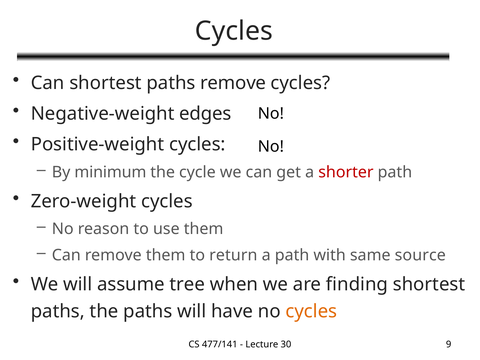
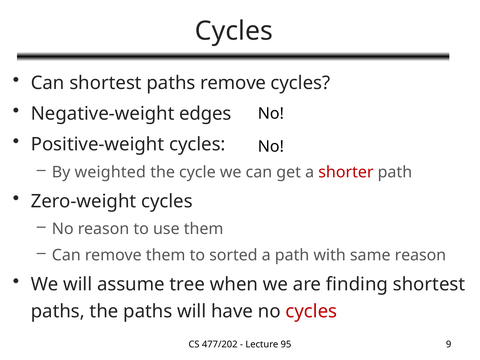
minimum: minimum -> weighted
return: return -> sorted
same source: source -> reason
cycles at (311, 311) colour: orange -> red
477/141: 477/141 -> 477/202
30: 30 -> 95
